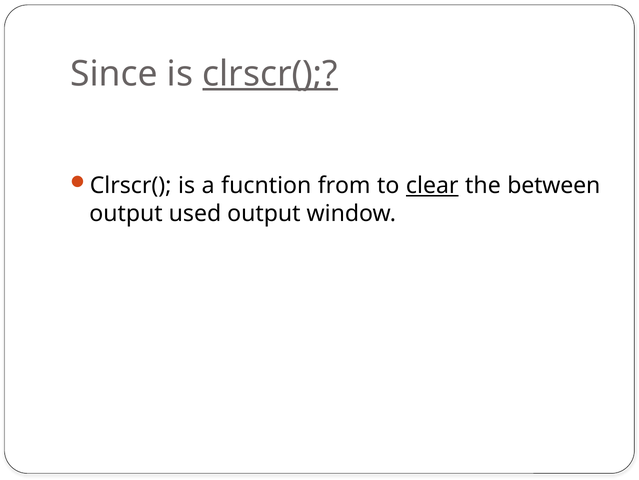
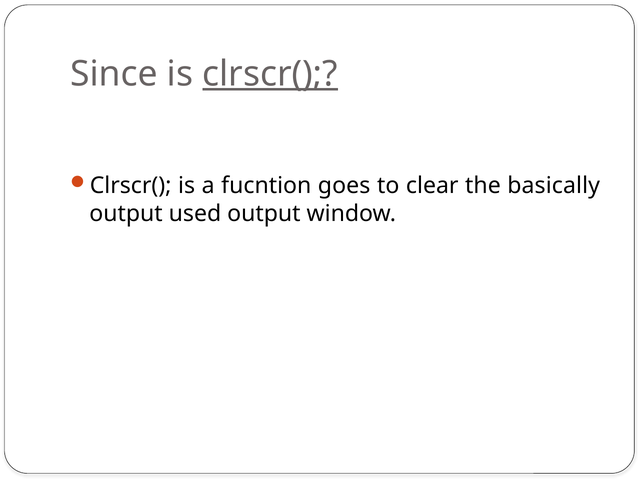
from: from -> goes
clear underline: present -> none
between: between -> basically
